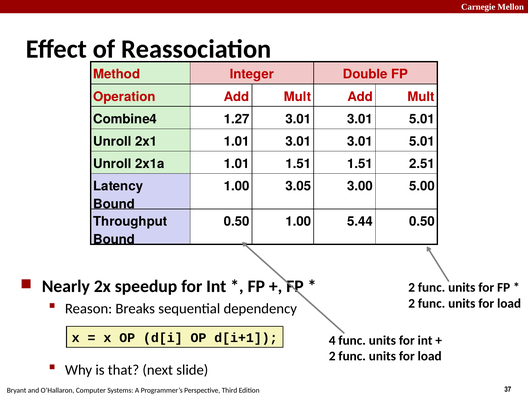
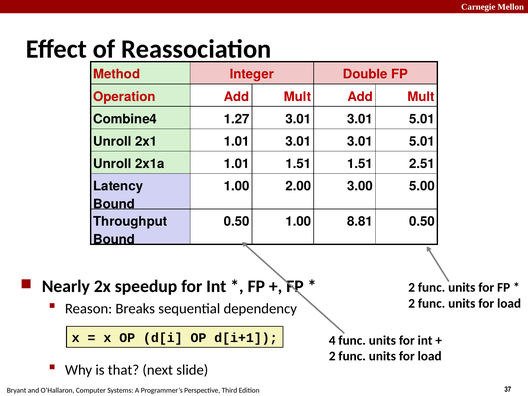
3.05: 3.05 -> 2.00
5.44: 5.44 -> 8.81
